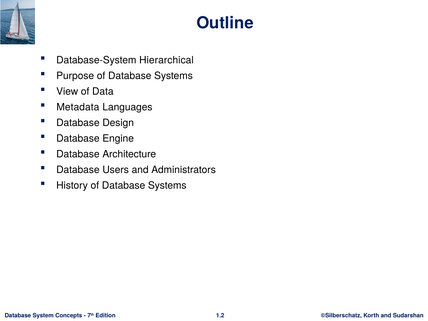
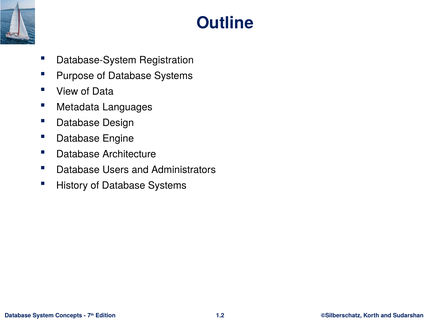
Hierarchical: Hierarchical -> Registration
